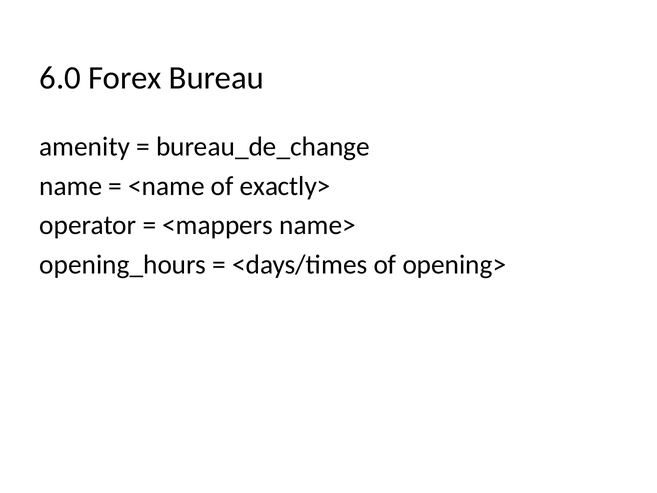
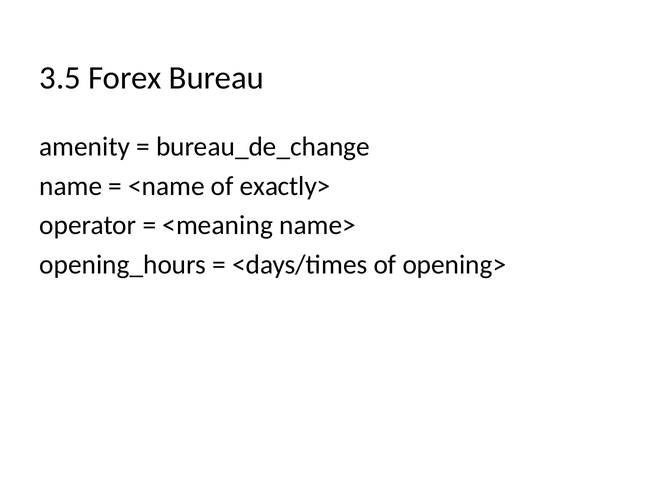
6.0: 6.0 -> 3.5
<mappers: <mappers -> <meaning
